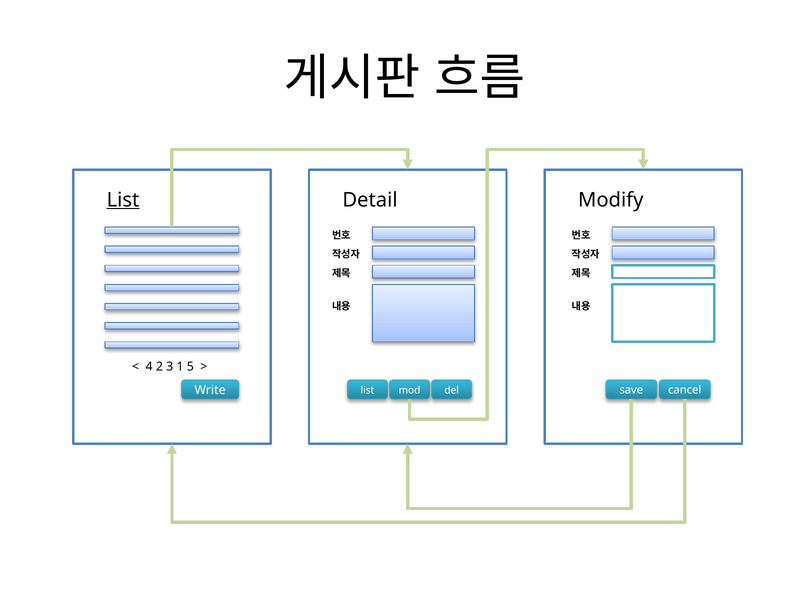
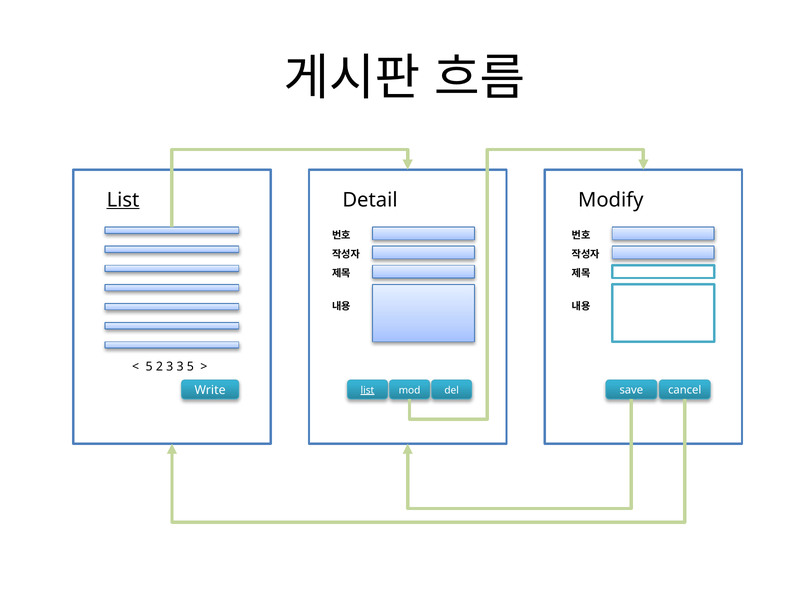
4 at (149, 367): 4 -> 5
3 1: 1 -> 3
list at (367, 390) underline: none -> present
